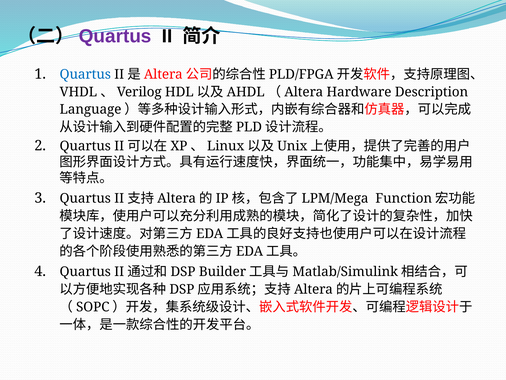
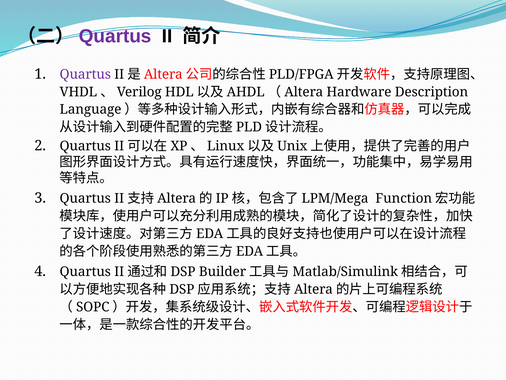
Quartus at (85, 74) colour: blue -> purple
